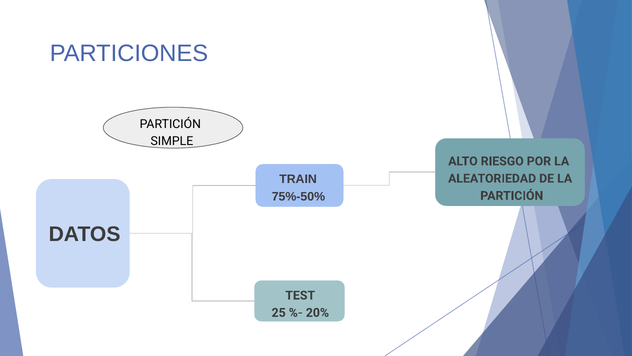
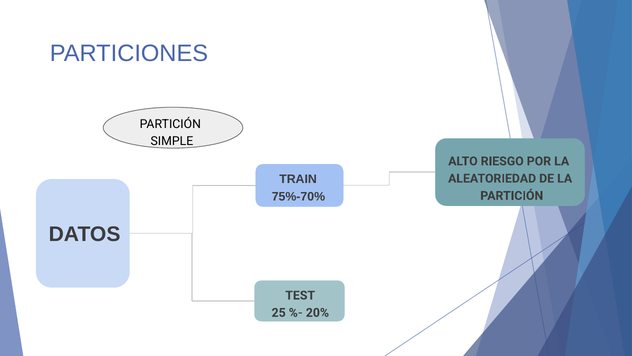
75%-50%: 75%-50% -> 75%-70%
